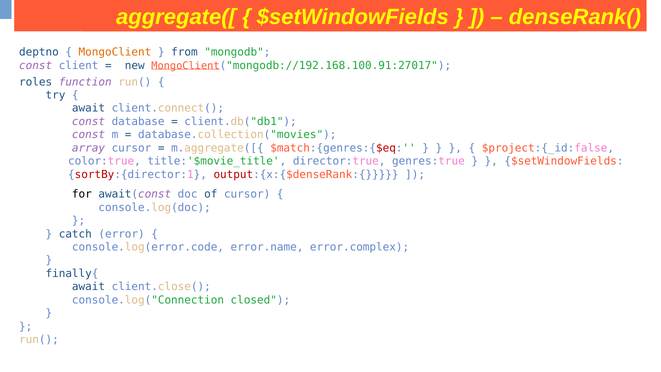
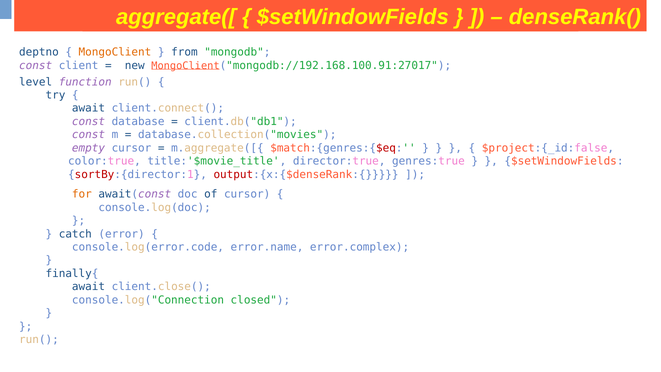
roles: roles -> level
array: array -> empty
for colour: black -> orange
